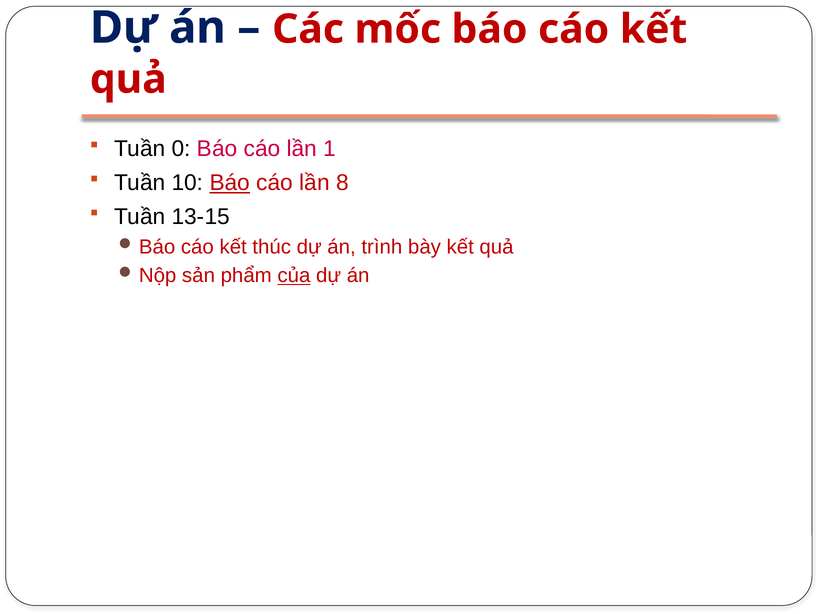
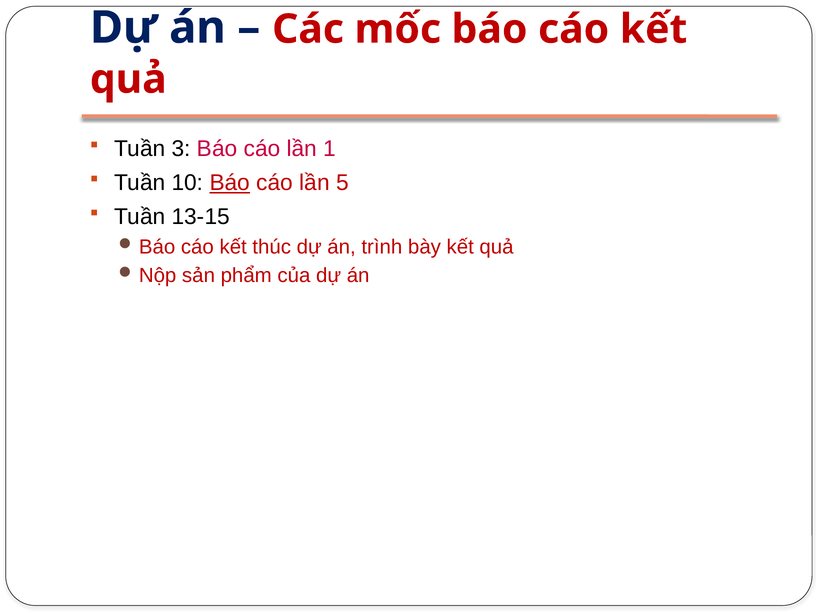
0: 0 -> 3
8: 8 -> 5
của underline: present -> none
